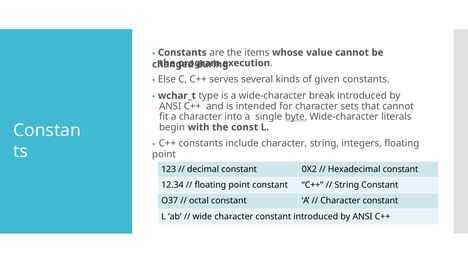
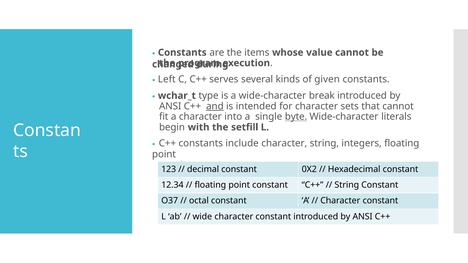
Else: Else -> Left
and underline: none -> present
const: const -> setfill
